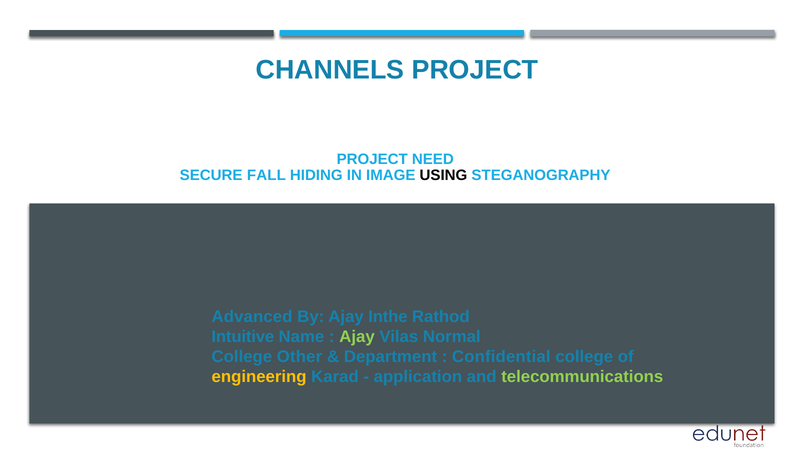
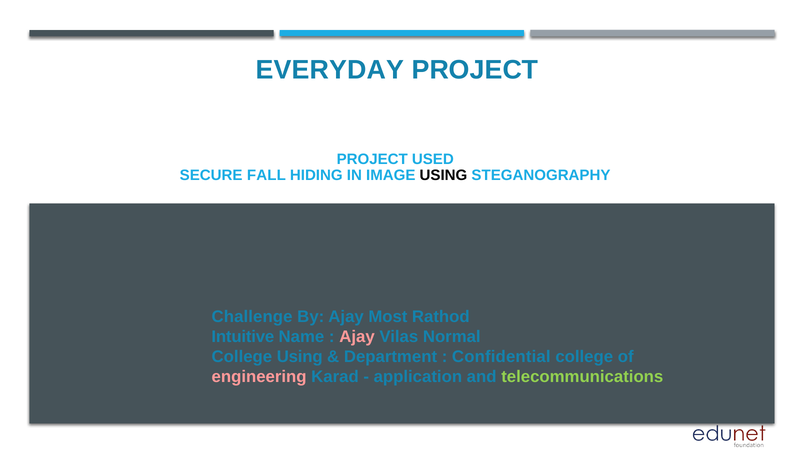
CHANNELS: CHANNELS -> EVERYDAY
NEED: NEED -> USED
Advanced: Advanced -> Challenge
Inthe: Inthe -> Most
Ajay at (357, 337) colour: light green -> pink
College Other: Other -> Using
engineering colour: yellow -> pink
